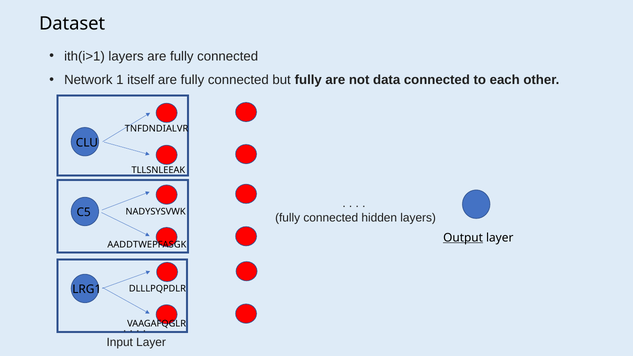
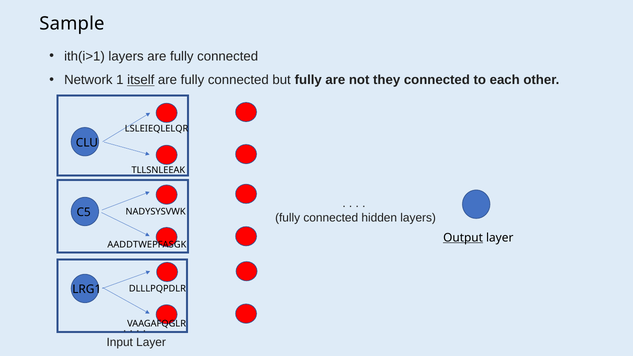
Dataset: Dataset -> Sample
itself underline: none -> present
data: data -> they
TNFDNDIALVR: TNFDNDIALVR -> LSLEIEQLELQR
